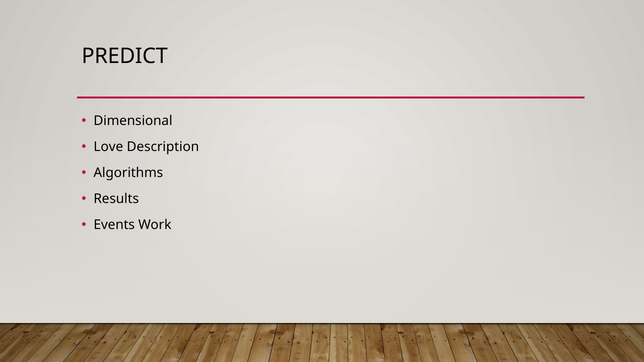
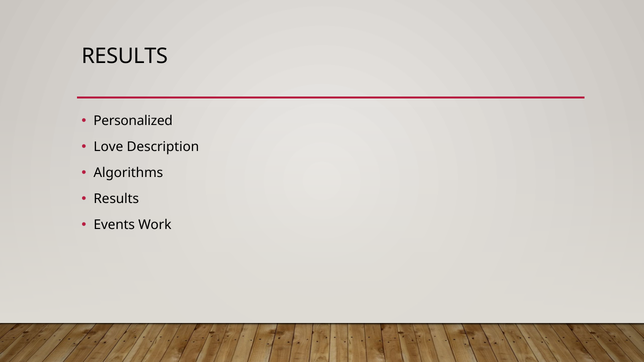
PREDICT at (125, 56): PREDICT -> RESULTS
Dimensional: Dimensional -> Personalized
